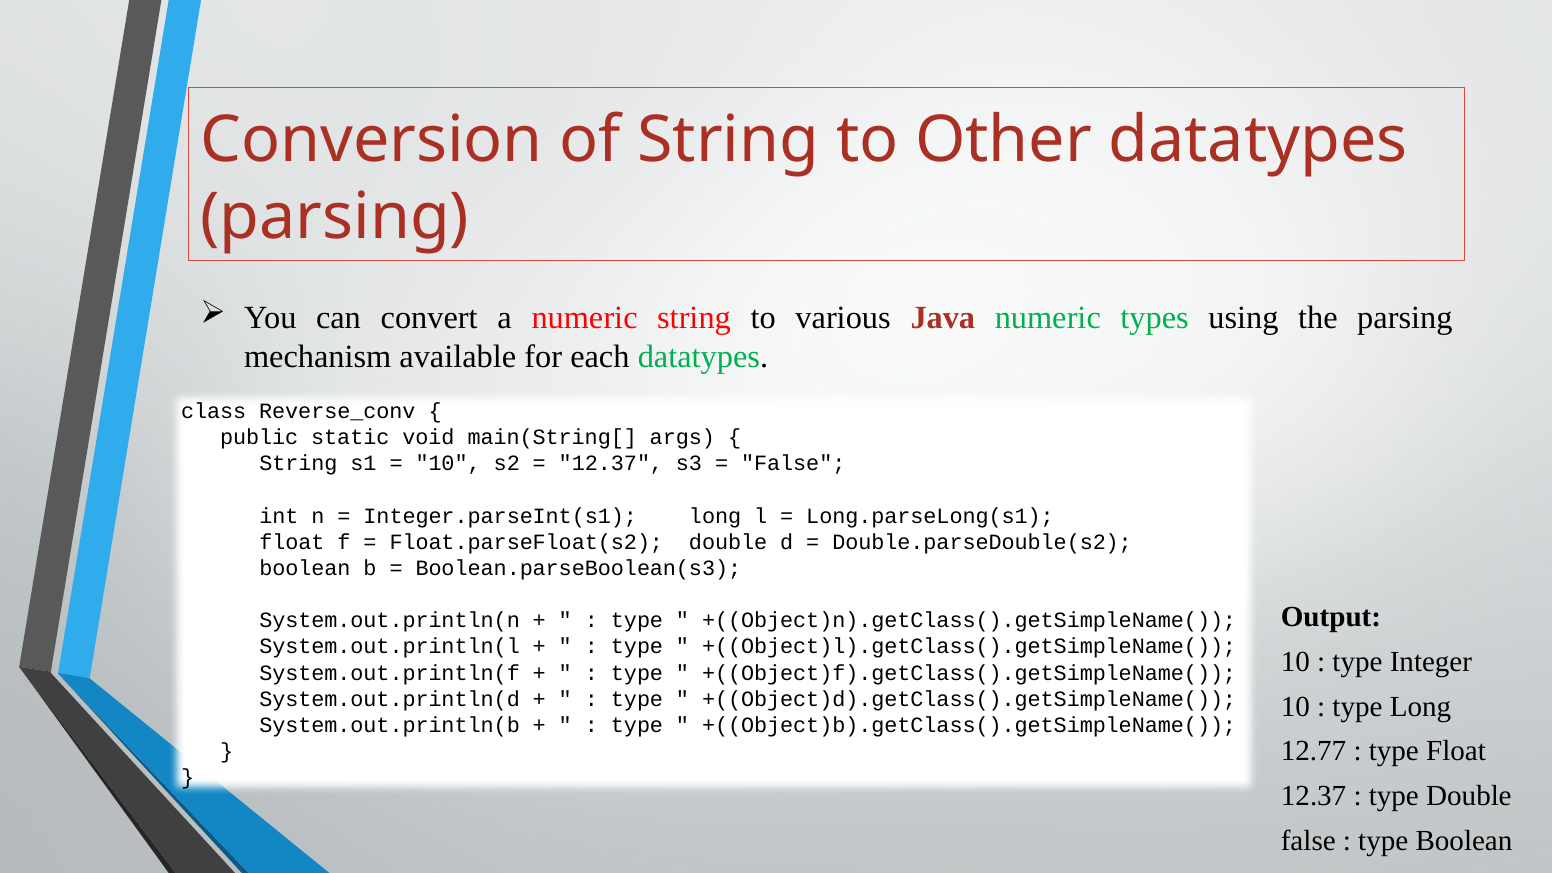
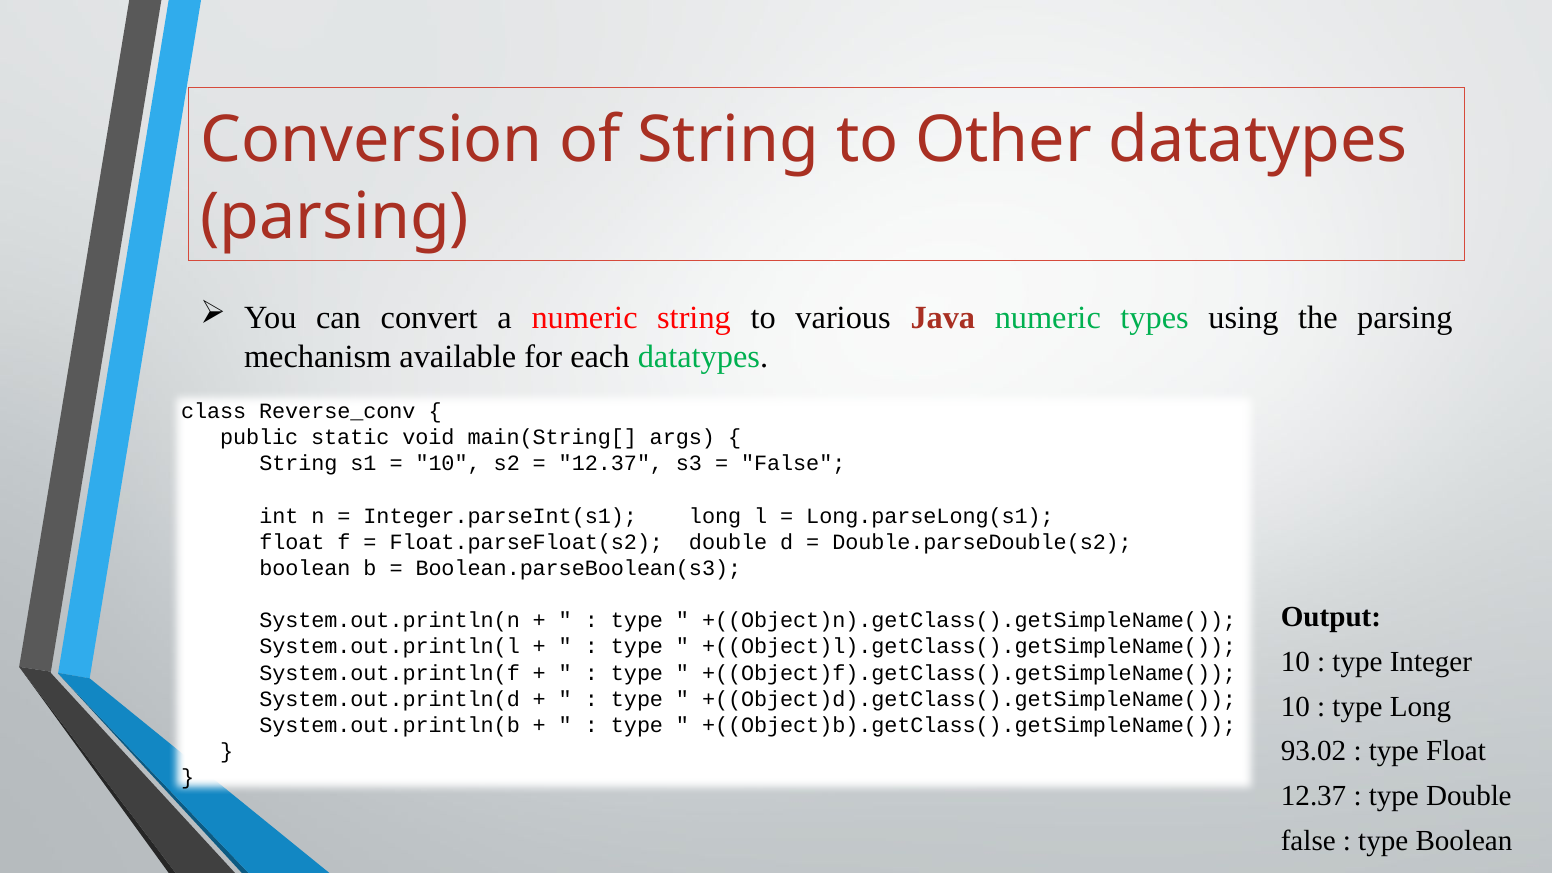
12.77: 12.77 -> 93.02
